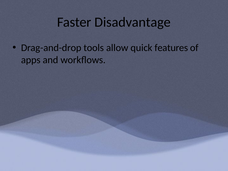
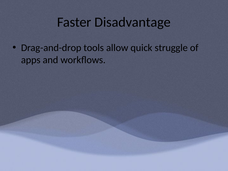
features: features -> struggle
